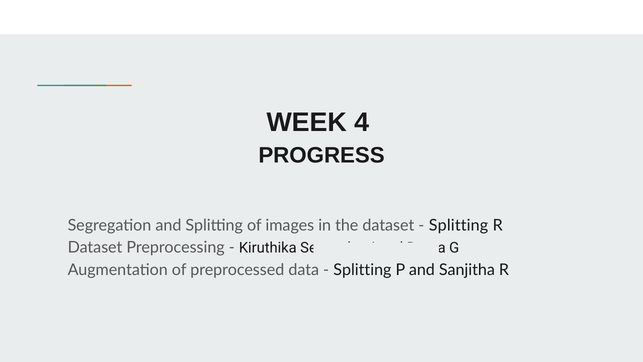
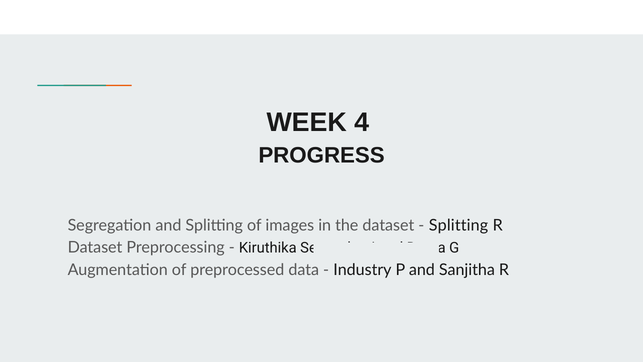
Splitting at (362, 270): Splitting -> Industry
